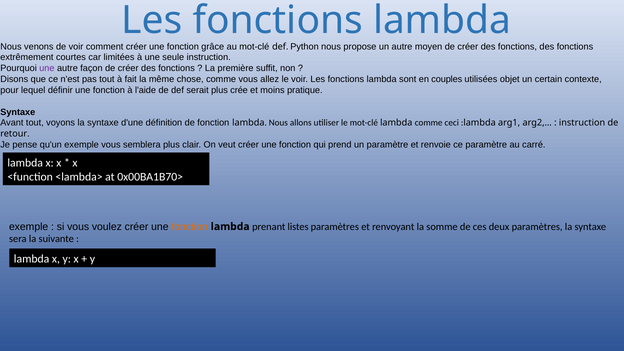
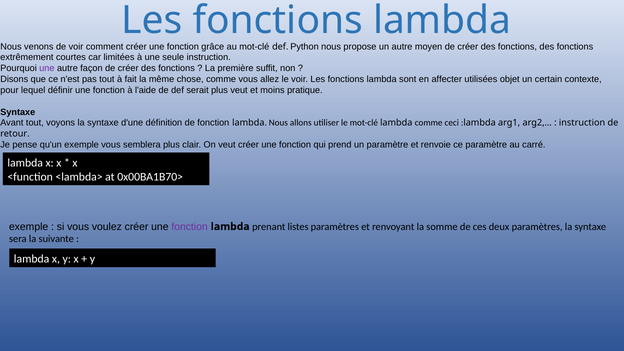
couples: couples -> affecter
plus crée: crée -> veut
fonction at (190, 227) colour: orange -> purple
